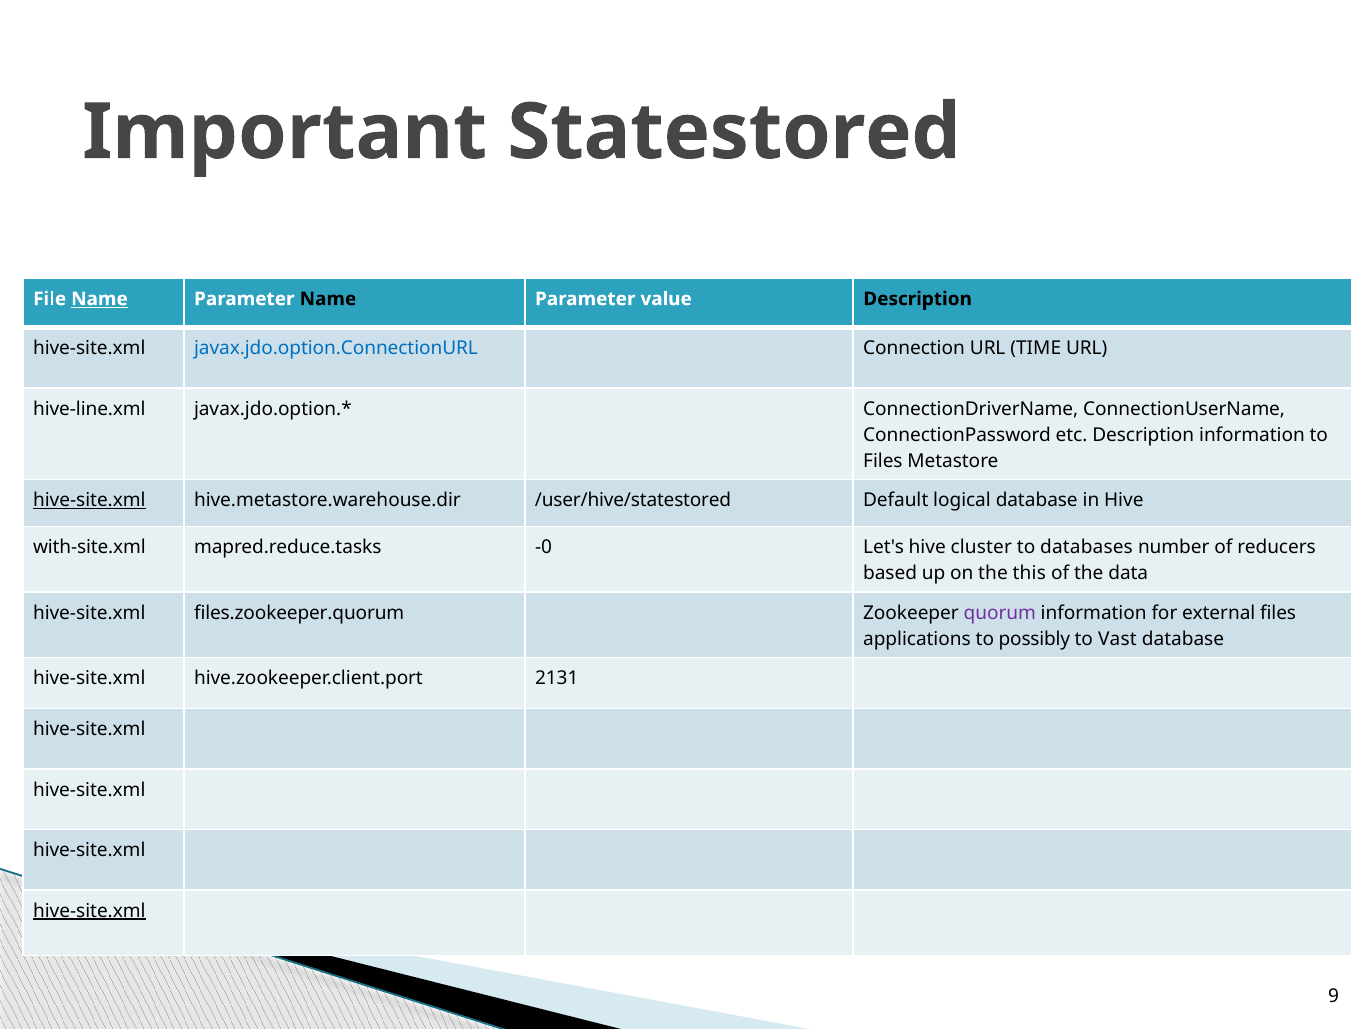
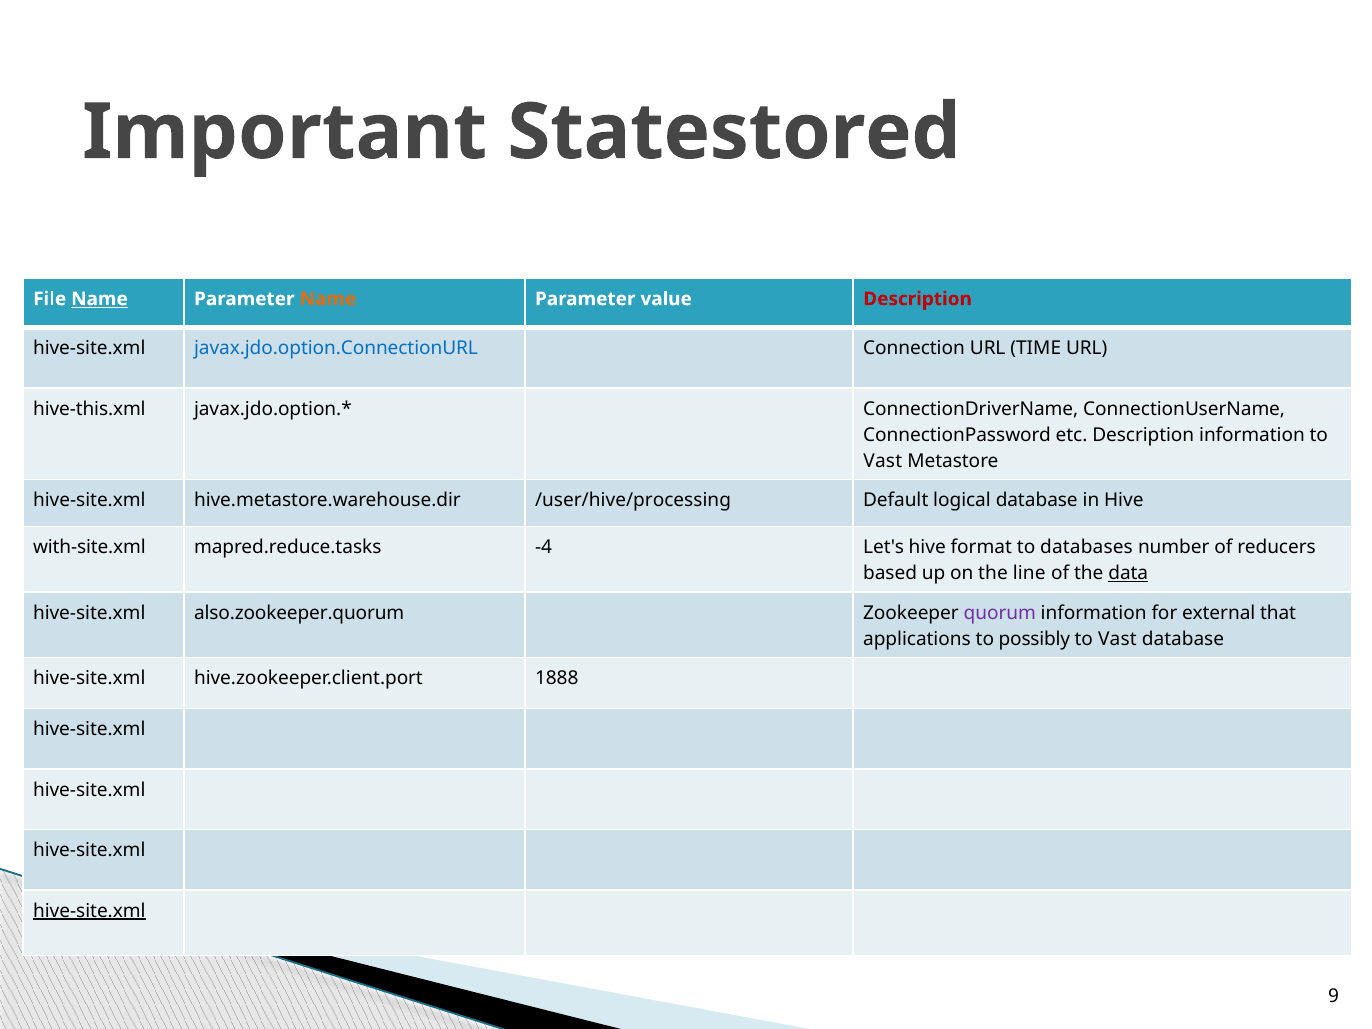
Name at (328, 299) colour: black -> orange
Description at (918, 299) colour: black -> red
hive-line.xml: hive-line.xml -> hive-this.xml
Files at (883, 461): Files -> Vast
hive-site.xml at (89, 500) underline: present -> none
/user/hive/statestored: /user/hive/statestored -> /user/hive/processing
-0: -0 -> -4
cluster: cluster -> format
this: this -> line
data underline: none -> present
files.zookeeper.quorum: files.zookeeper.quorum -> also.zookeeper.quorum
external files: files -> that
2131: 2131 -> 1888
